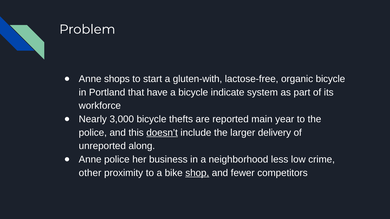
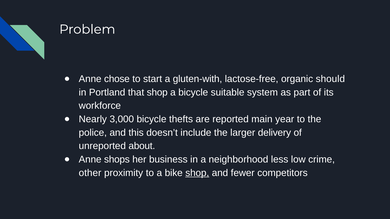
shops: shops -> chose
organic bicycle: bicycle -> should
that have: have -> shop
indicate: indicate -> suitable
doesn’t underline: present -> none
along: along -> about
Anne police: police -> shops
